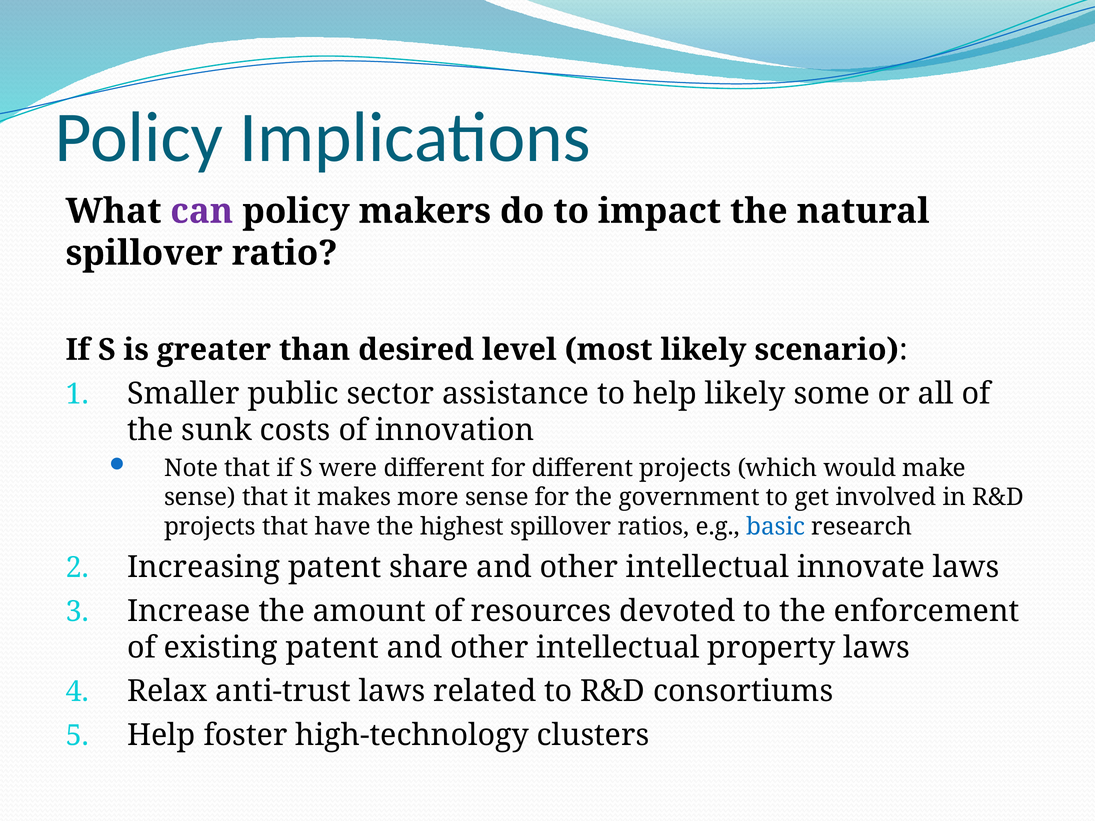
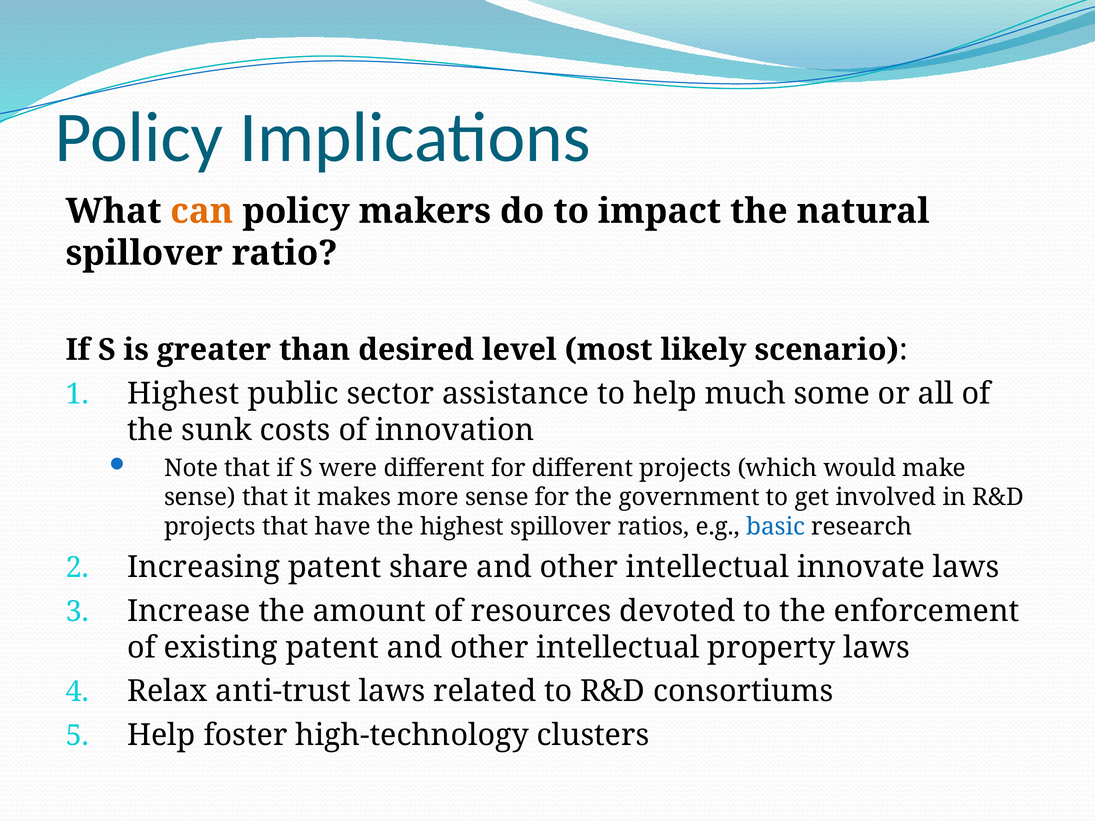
can colour: purple -> orange
Smaller at (183, 394): Smaller -> Highest
help likely: likely -> much
